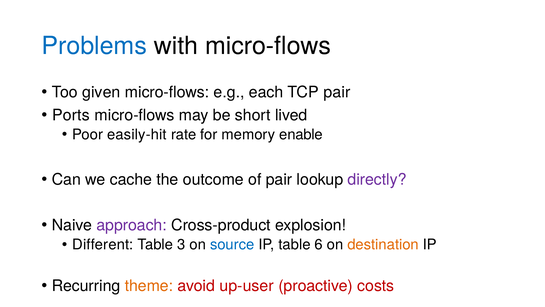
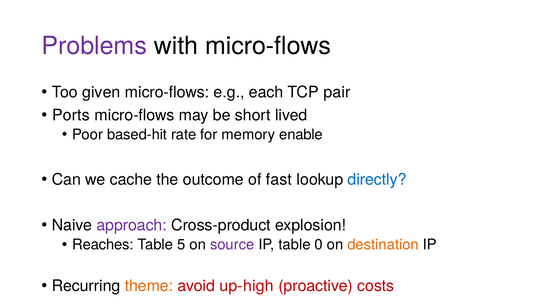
Problems colour: blue -> purple
easily-hit: easily-hit -> based-hit
of pair: pair -> fast
directly colour: purple -> blue
Different: Different -> Reaches
3: 3 -> 5
source colour: blue -> purple
6: 6 -> 0
up-user: up-user -> up-high
